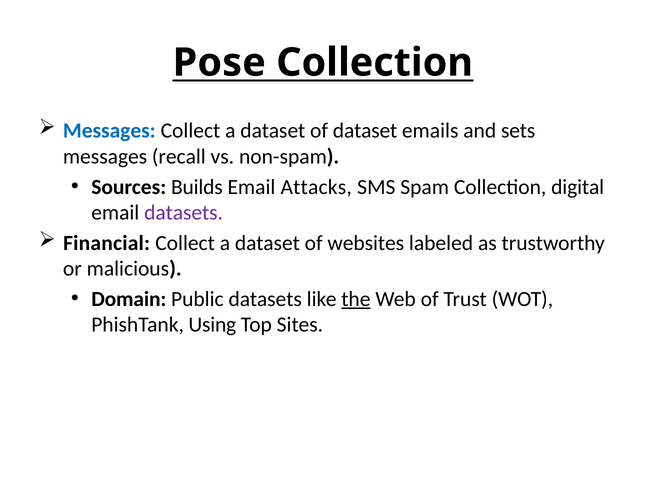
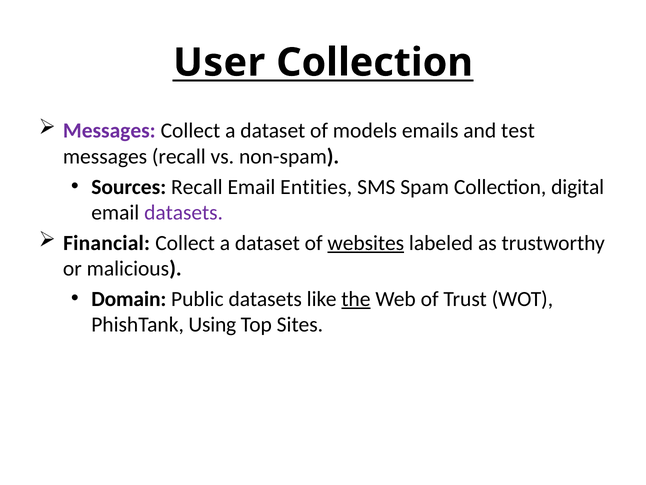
Pose: Pose -> User
Messages at (109, 131) colour: blue -> purple
of dataset: dataset -> models
sets: sets -> test
Sources Builds: Builds -> Recall
Attacks: Attacks -> Entities
websites underline: none -> present
